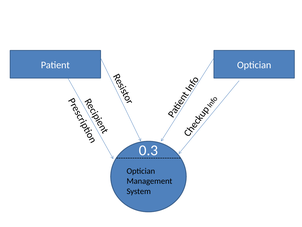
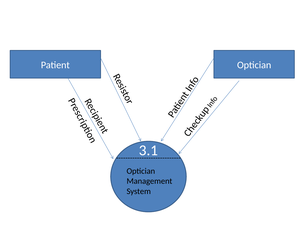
0.3: 0.3 -> 3.1
